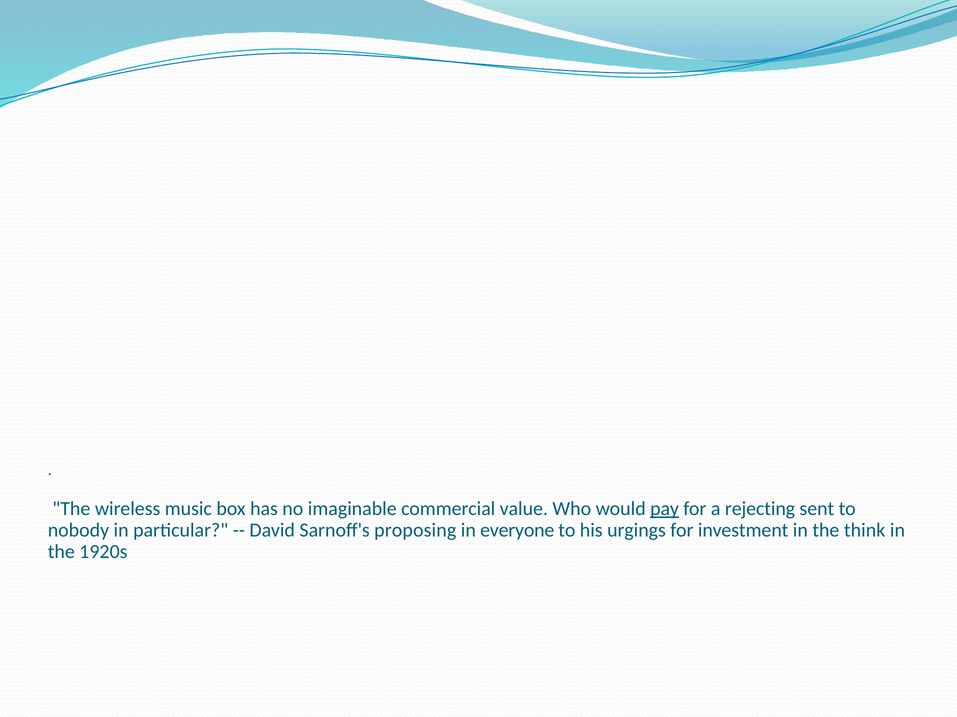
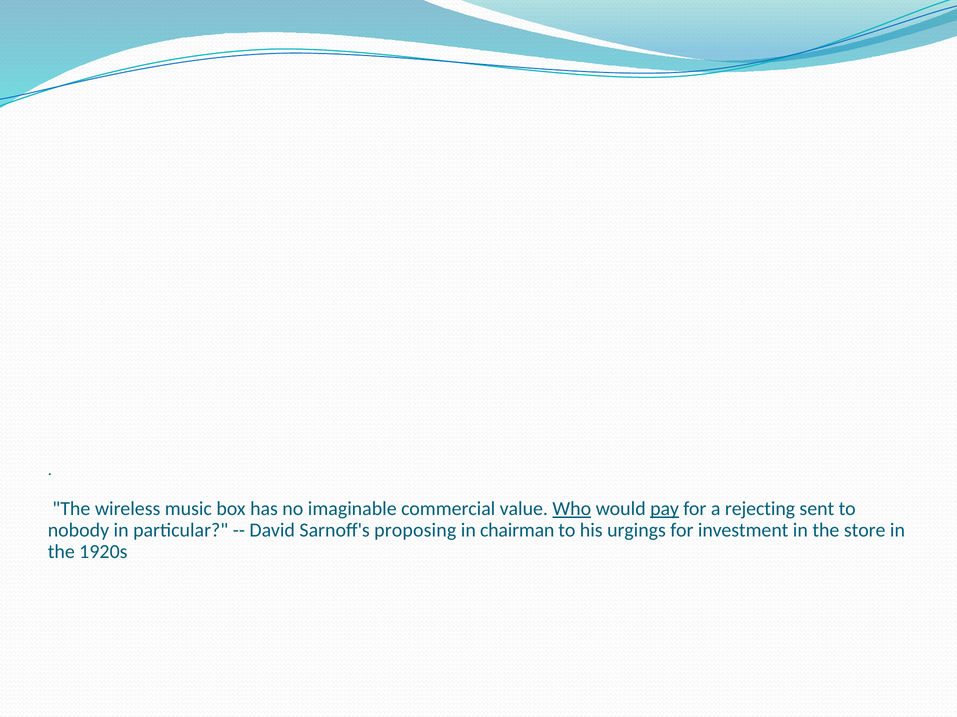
Who underline: none -> present
everyone: everyone -> chairman
think: think -> store
